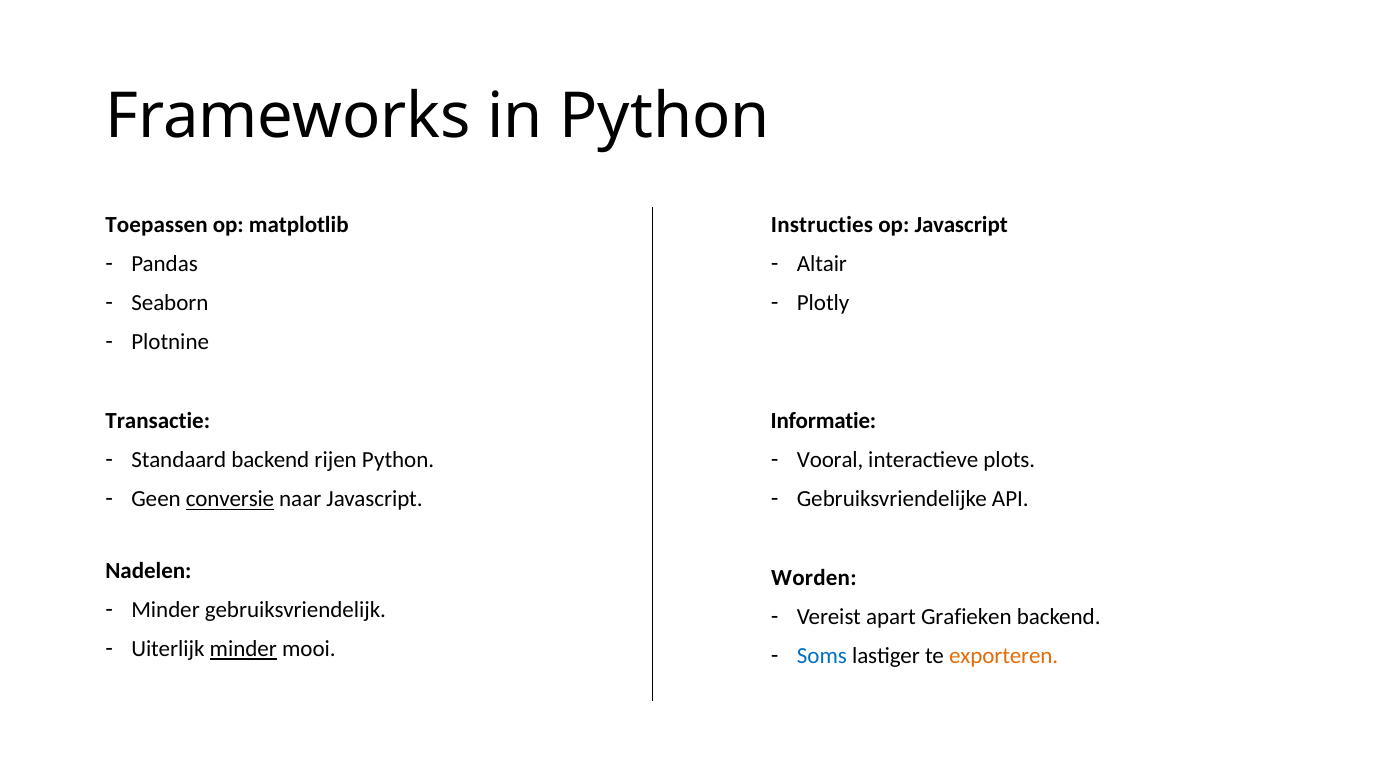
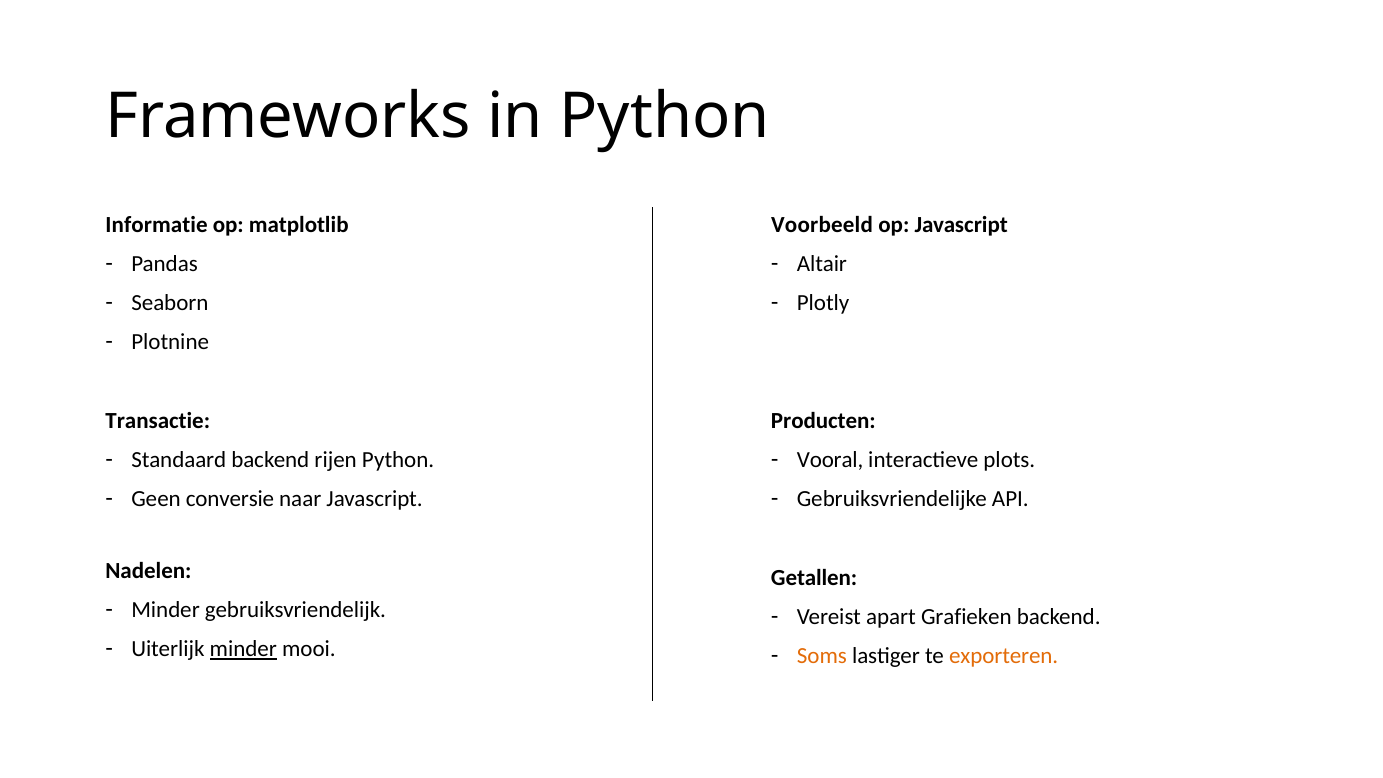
Toepassen: Toepassen -> Informatie
Instructies: Instructies -> Voorbeeld
Informatie: Informatie -> Producten
conversie underline: present -> none
Worden: Worden -> Getallen
Soms colour: blue -> orange
